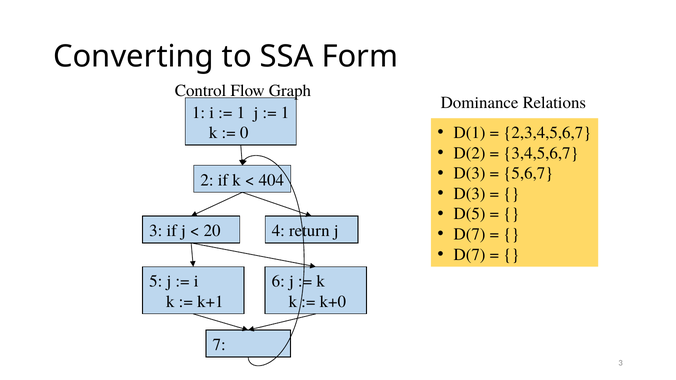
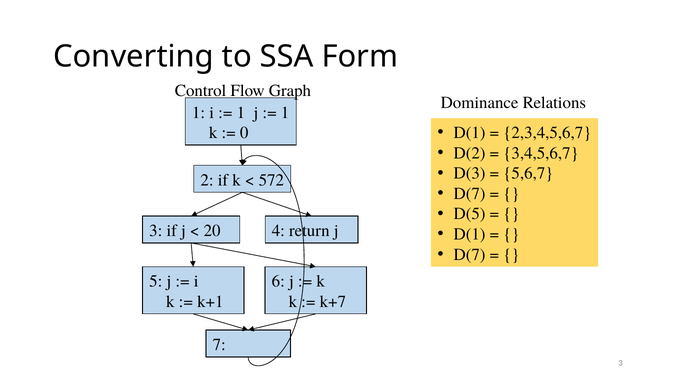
404: 404 -> 572
D(3 at (470, 194): D(3 -> D(7
D(7 at (470, 234): D(7 -> D(1
k+0: k+0 -> k+7
